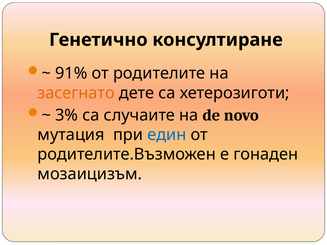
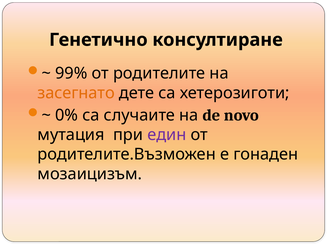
91%: 91% -> 99%
3%: 3% -> 0%
един colour: blue -> purple
